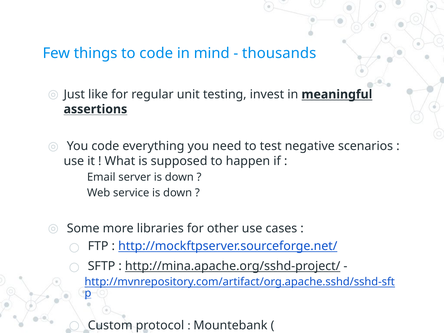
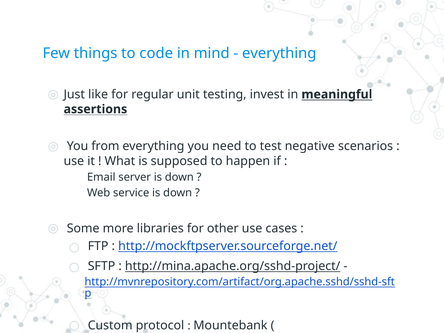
thousands at (279, 53): thousands -> everything
You code: code -> from
